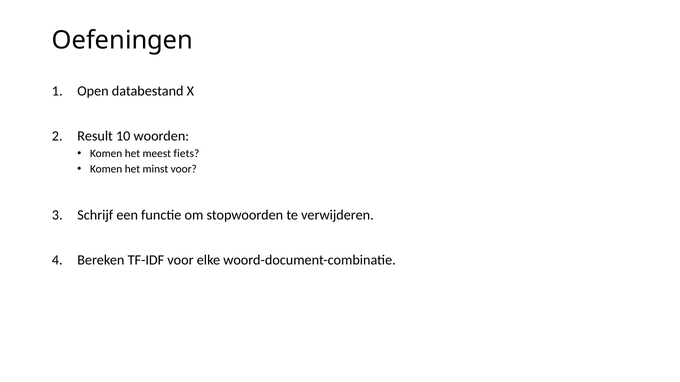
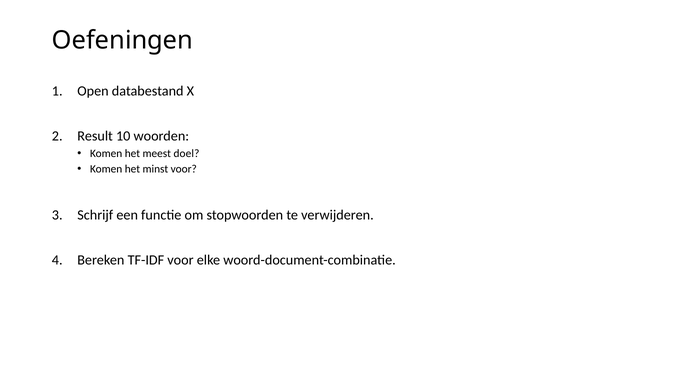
fiets: fiets -> doel
